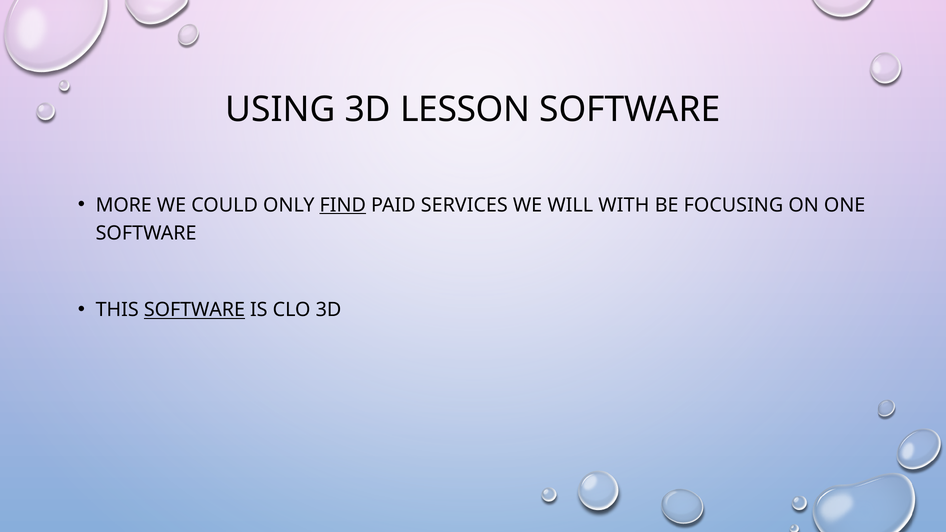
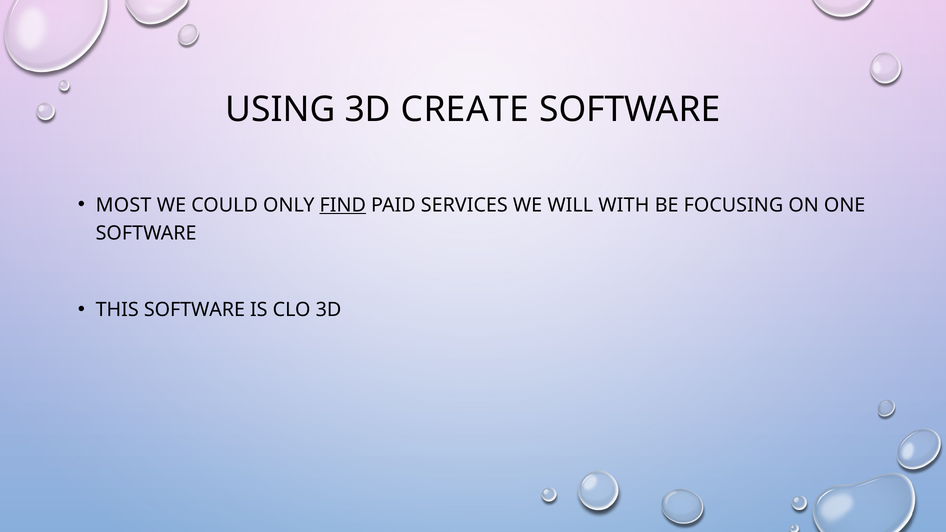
LESSON: LESSON -> CREATE
MORE: MORE -> MOST
SOFTWARE at (194, 310) underline: present -> none
